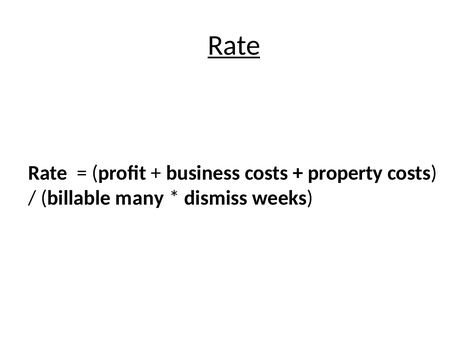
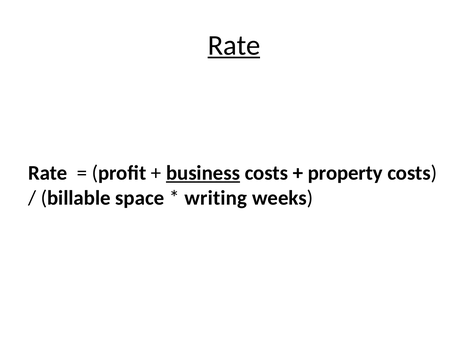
business underline: none -> present
many: many -> space
dismiss: dismiss -> writing
